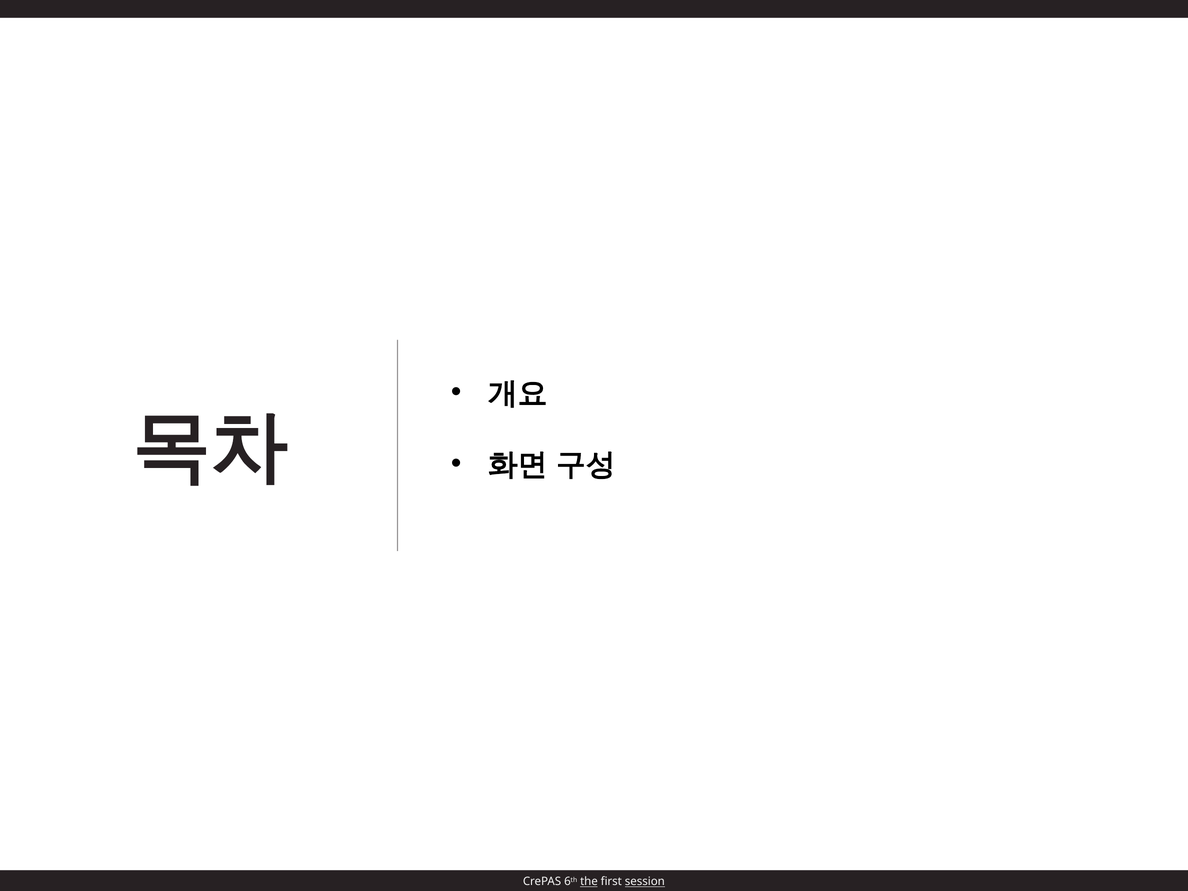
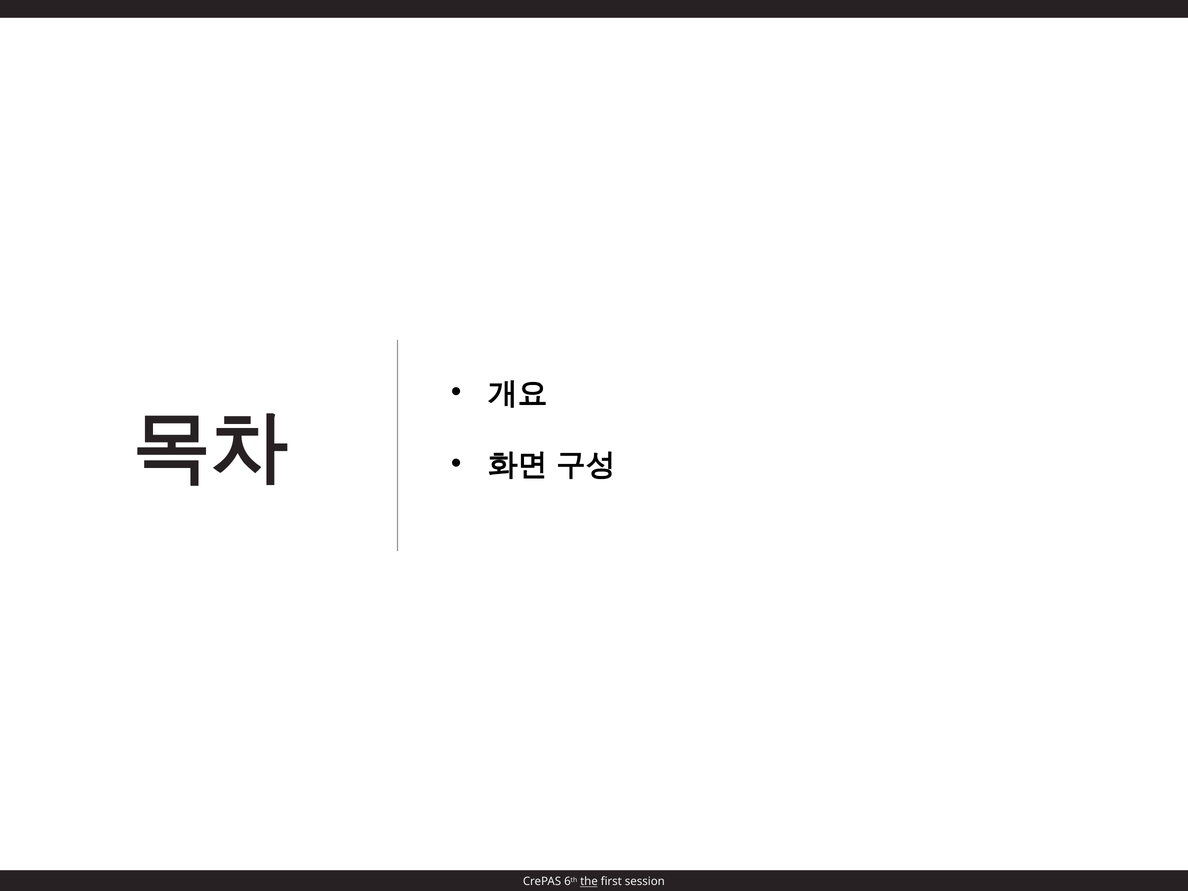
session underline: present -> none
